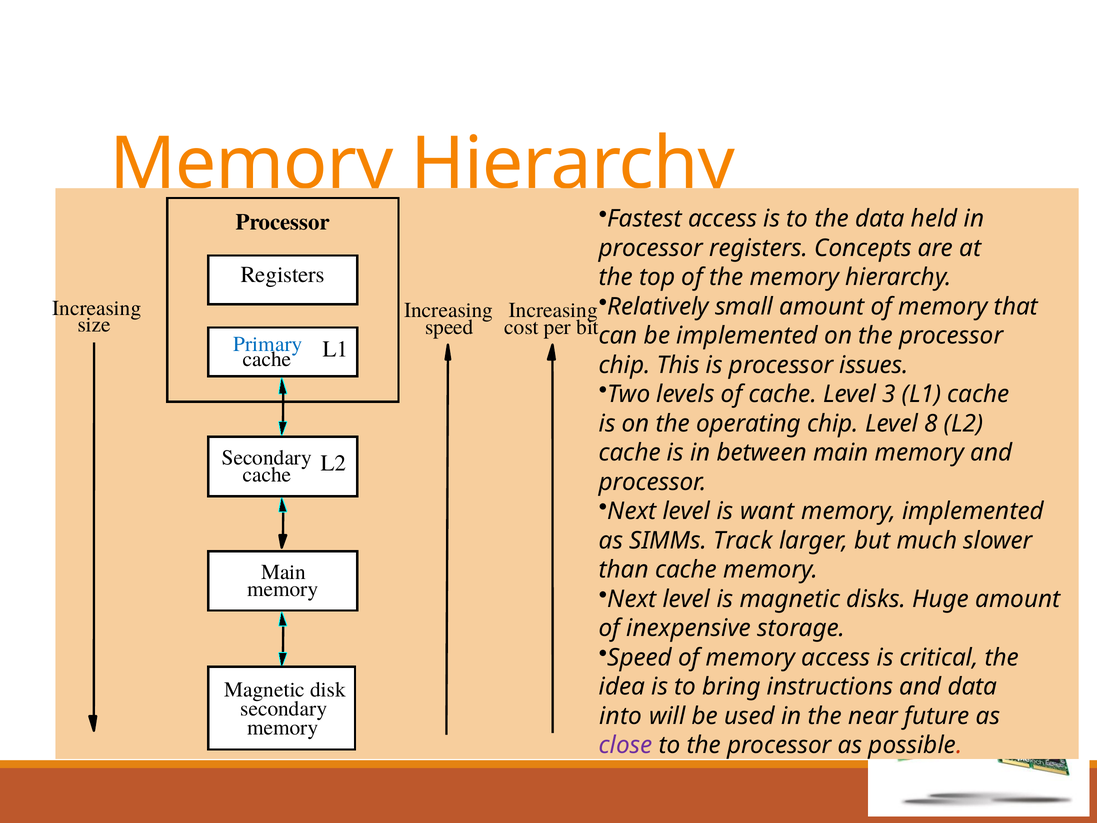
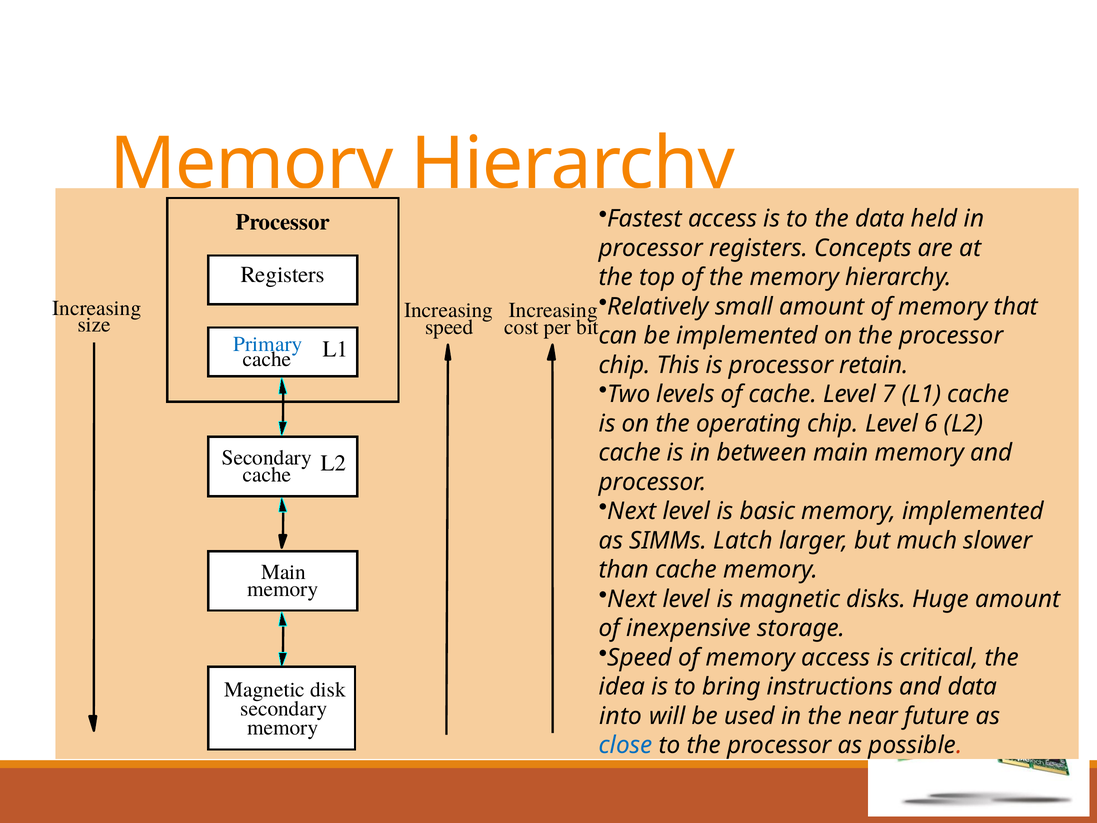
issues: issues -> retain
3: 3 -> 7
8: 8 -> 6
want: want -> basic
Track: Track -> Latch
close colour: purple -> blue
